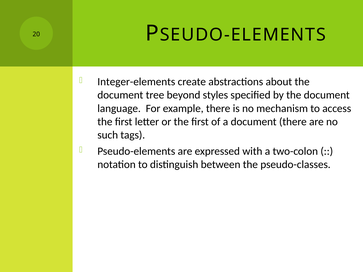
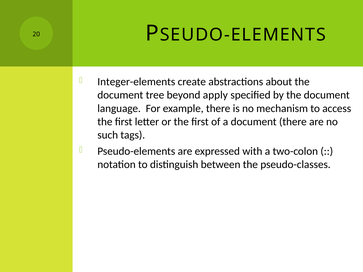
styles: styles -> apply
